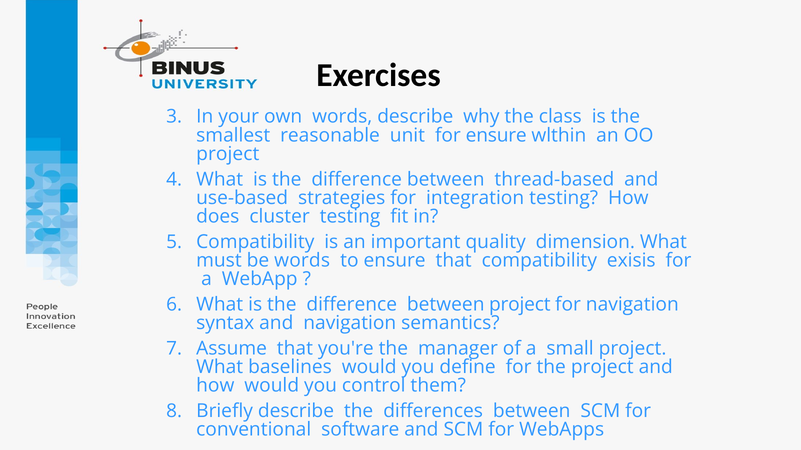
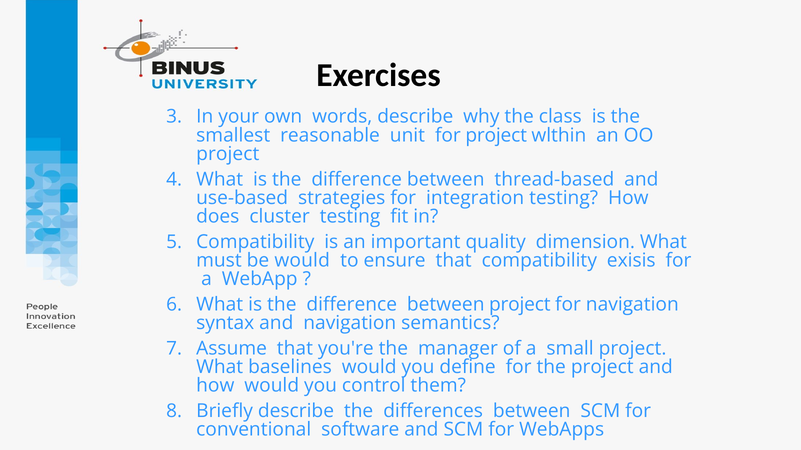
for ensure: ensure -> project
be words: words -> would
